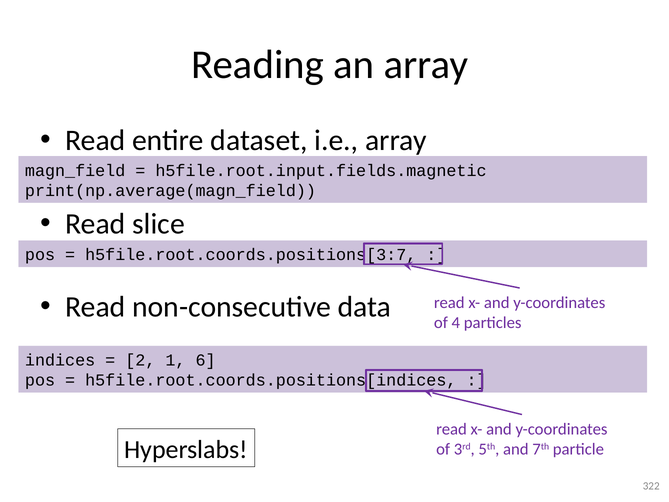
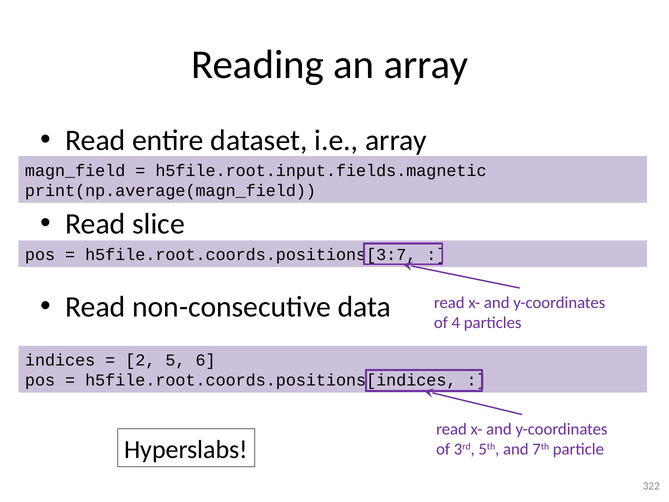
1: 1 -> 5
